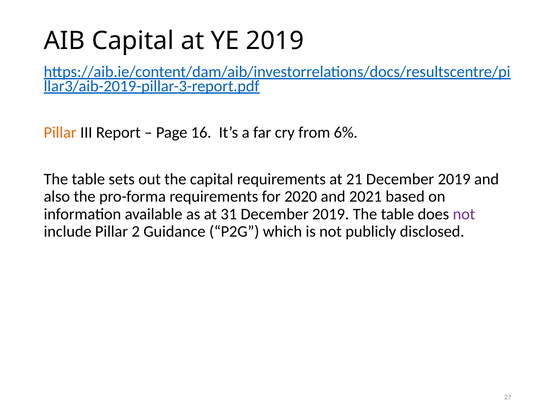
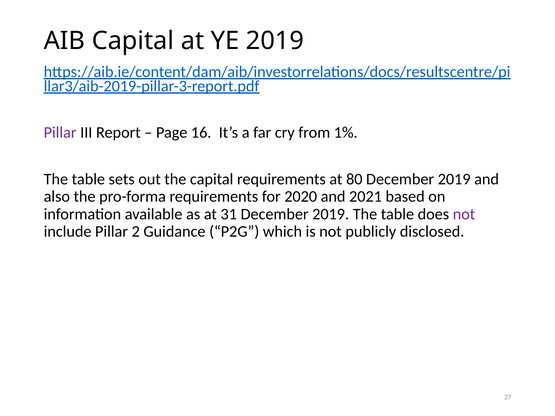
Pillar at (60, 133) colour: orange -> purple
6%: 6% -> 1%
21: 21 -> 80
